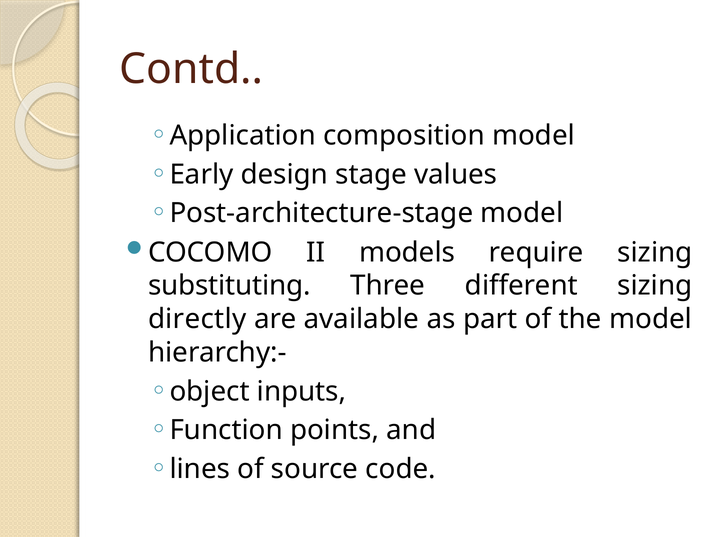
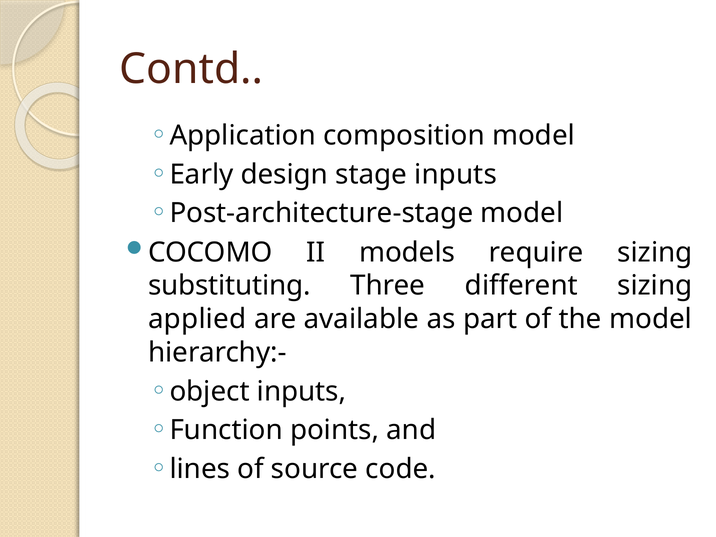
stage values: values -> inputs
directly: directly -> applied
